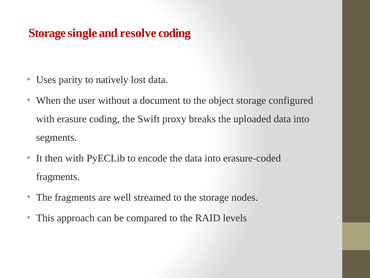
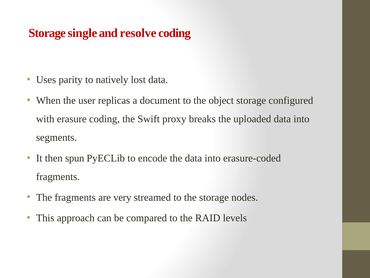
without: without -> replicas
then with: with -> spun
well: well -> very
